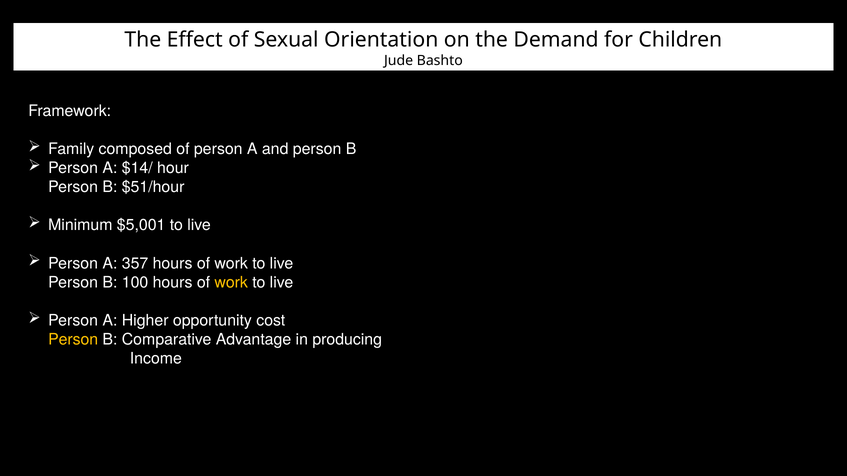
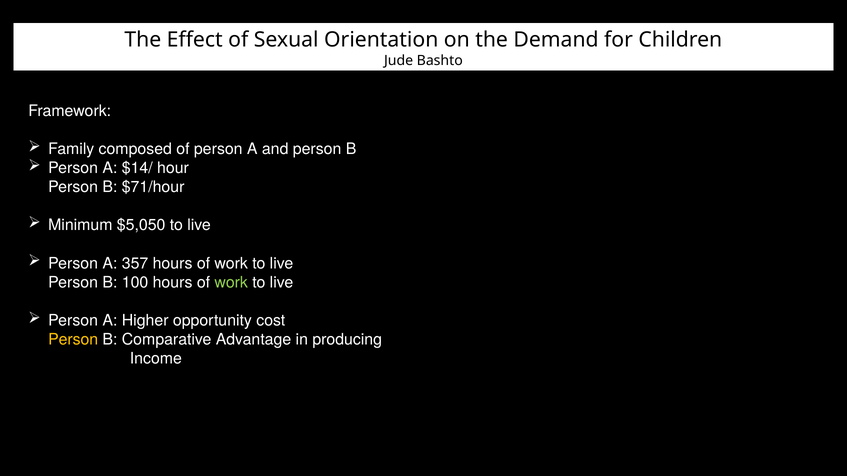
$51/hour: $51/hour -> $71/hour
$5,001: $5,001 -> $5,050
work at (231, 283) colour: yellow -> light green
